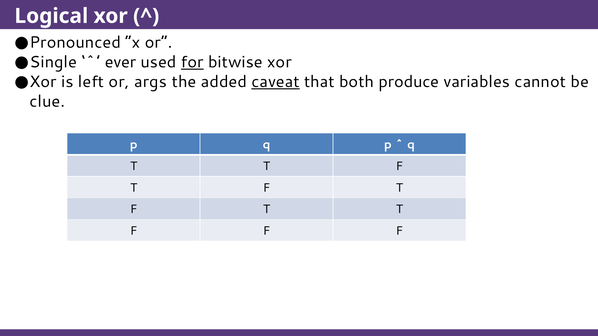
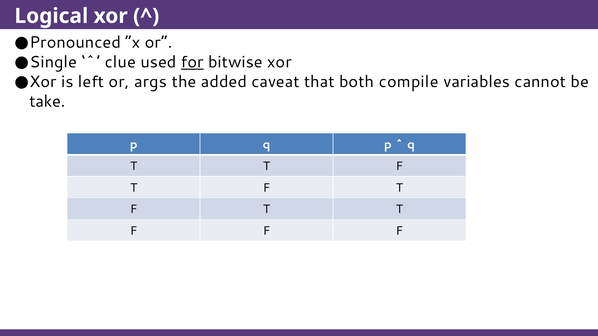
ever: ever -> clue
caveat underline: present -> none
produce: produce -> compile
clue: clue -> take
